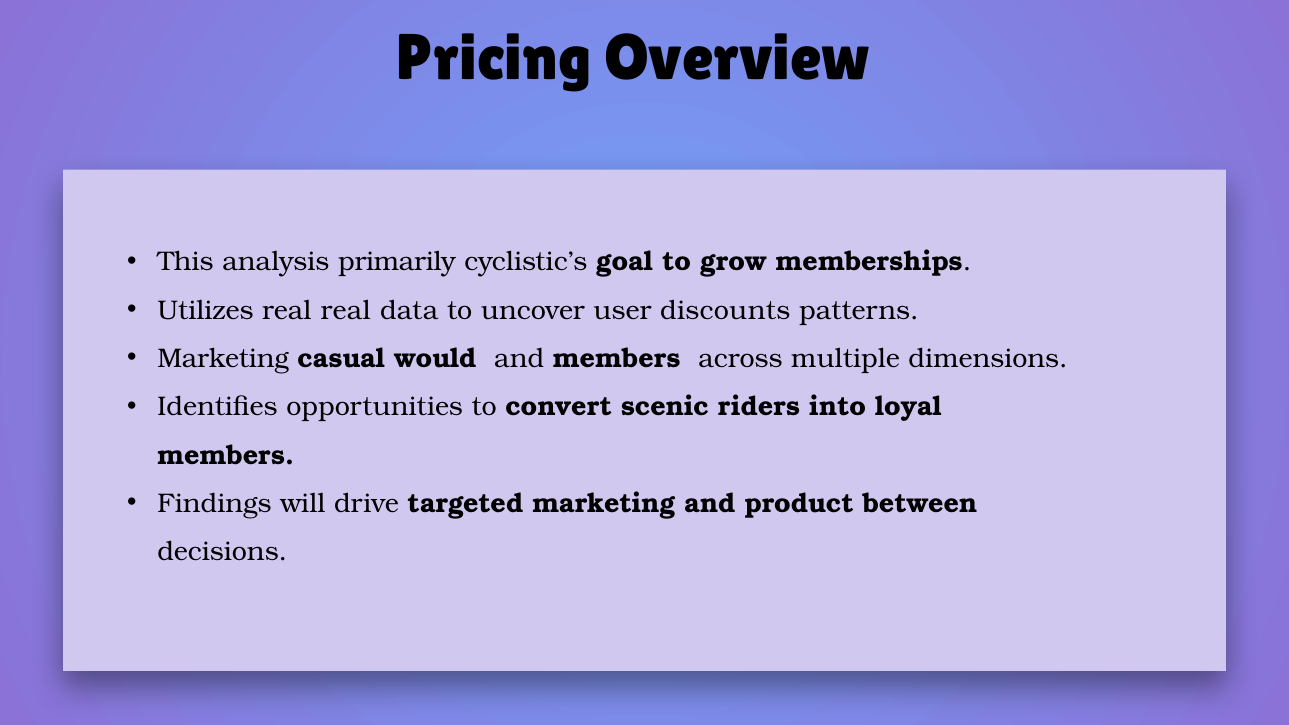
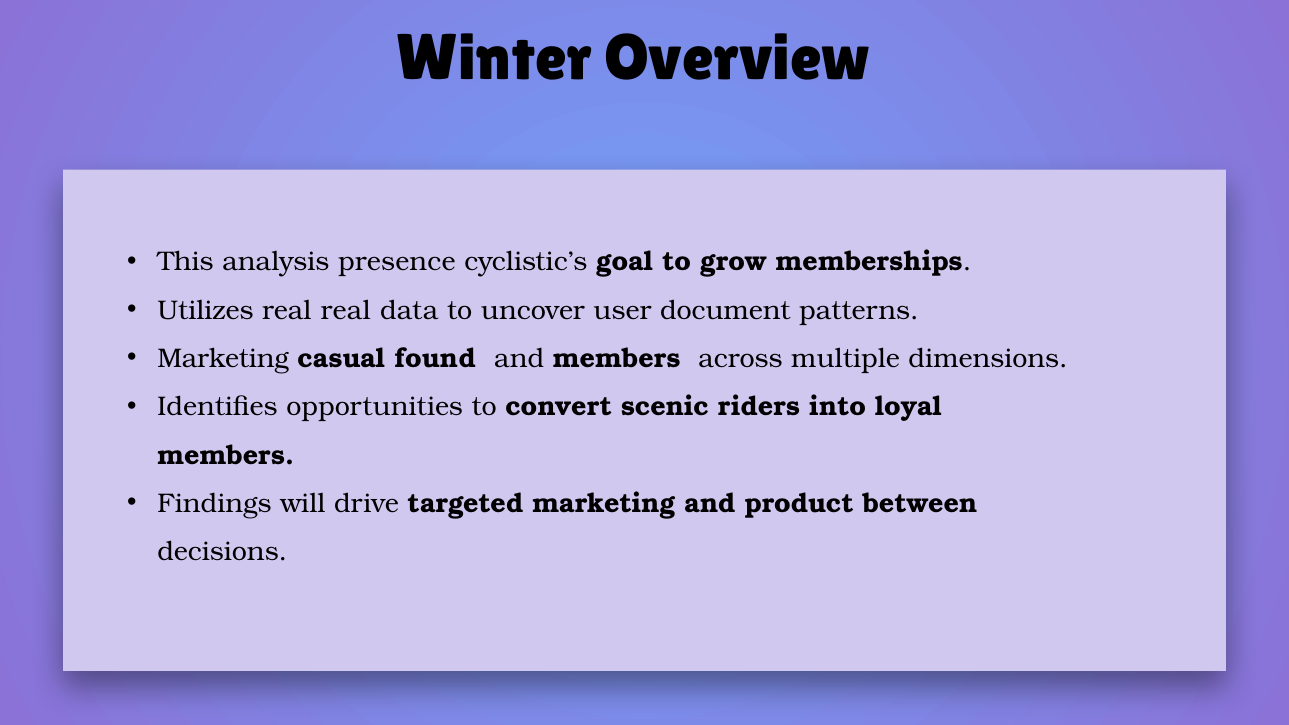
Pricing: Pricing -> Winter
primarily: primarily -> presence
discounts: discounts -> document
would: would -> found
